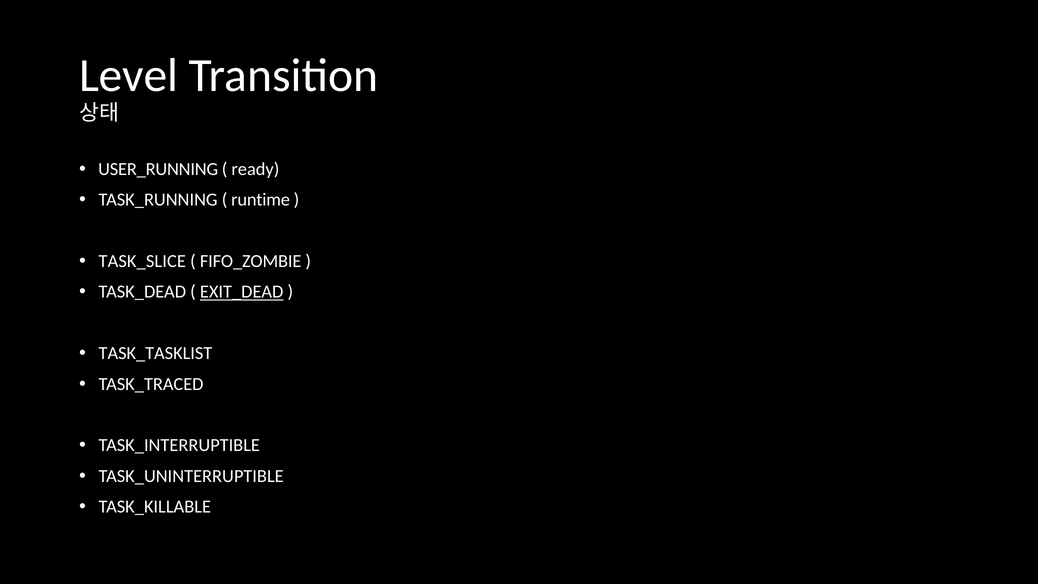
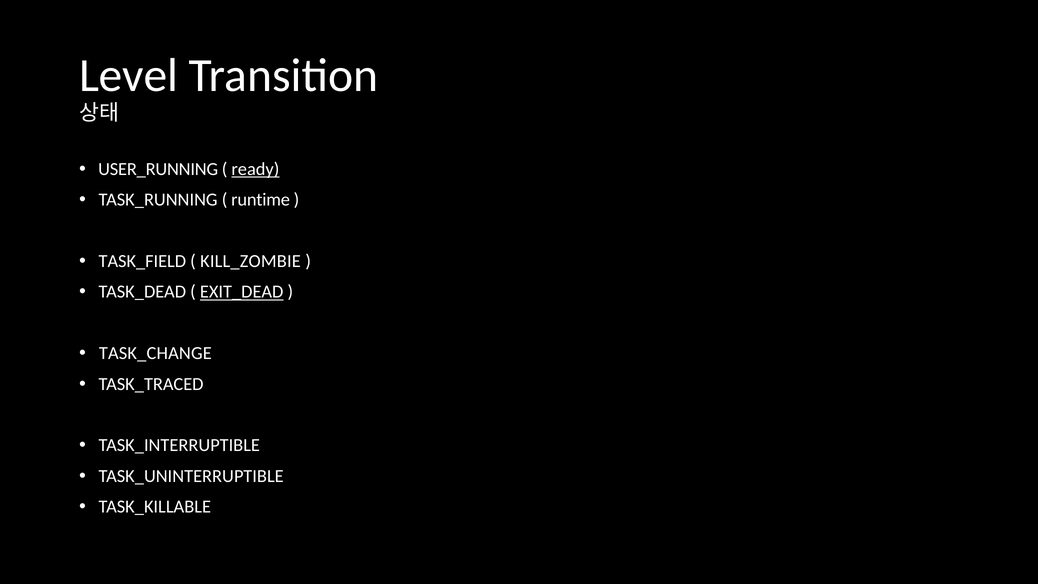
ready underline: none -> present
TASK_SLICE: TASK_SLICE -> TASK_FIELD
FIFO_ZOMBIE: FIFO_ZOMBIE -> KILL_ZOMBIE
TASK_TASKLIST: TASK_TASKLIST -> TASK_CHANGE
